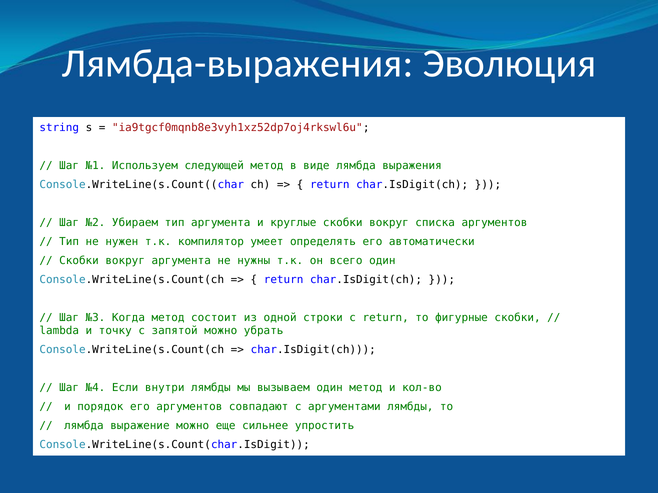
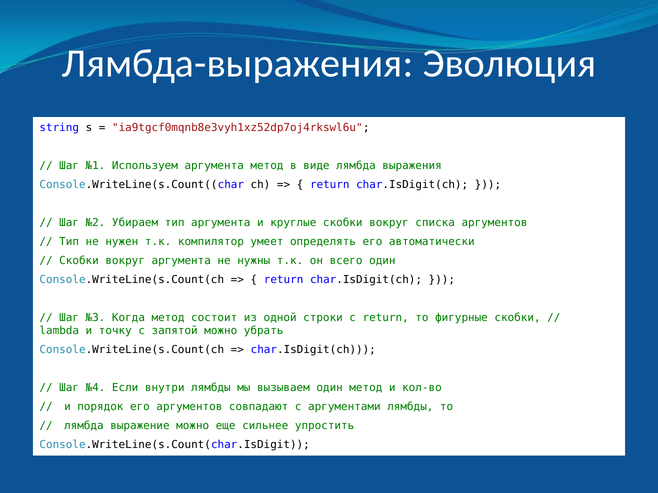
Используем следующей: следующей -> аргумента
